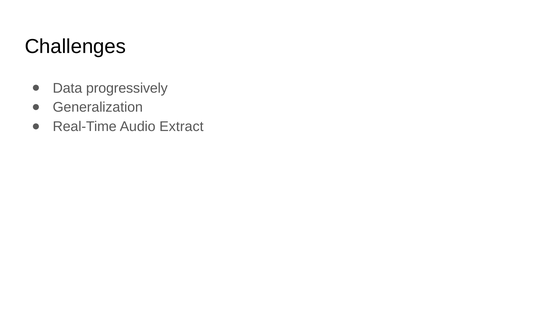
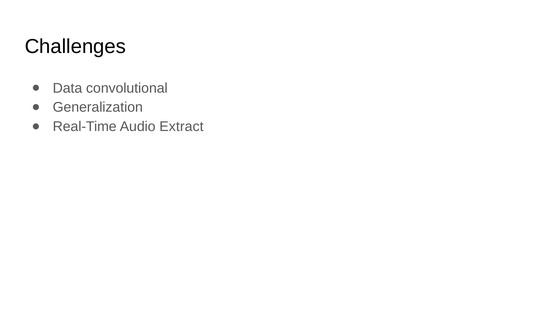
progressively: progressively -> convolutional
